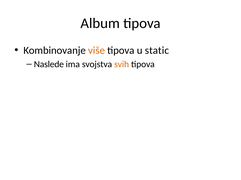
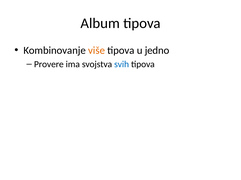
static: static -> jedno
Naslede: Naslede -> Provere
svih colour: orange -> blue
